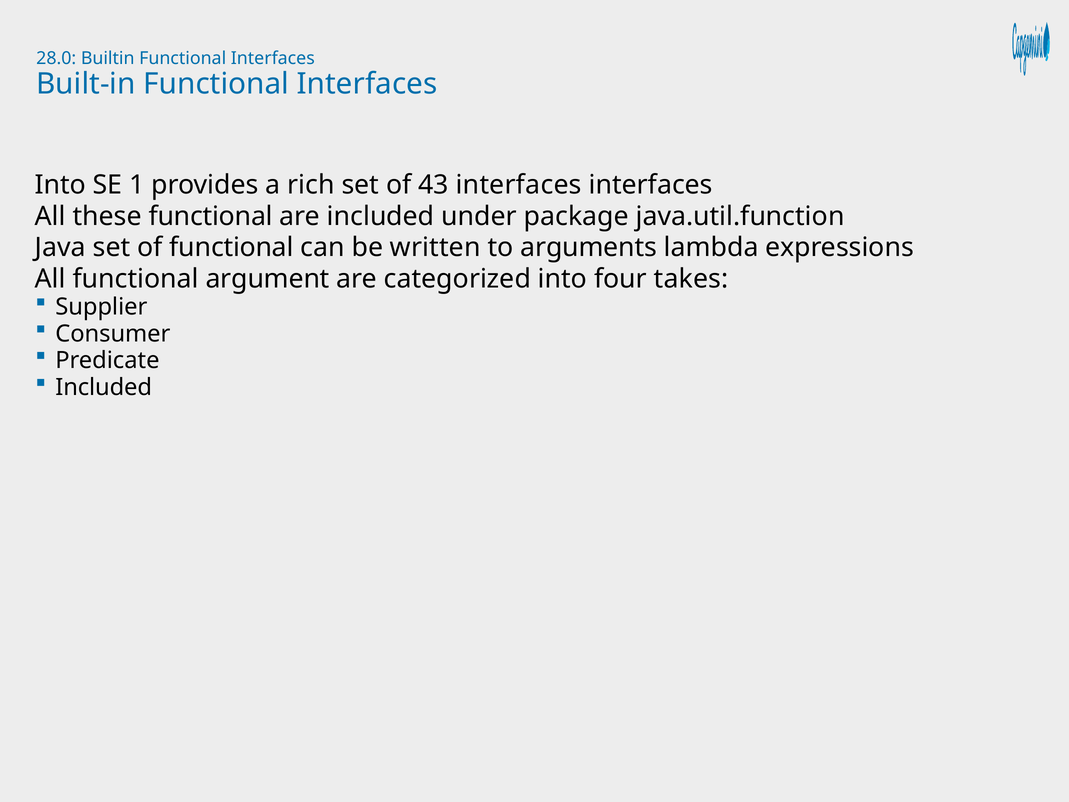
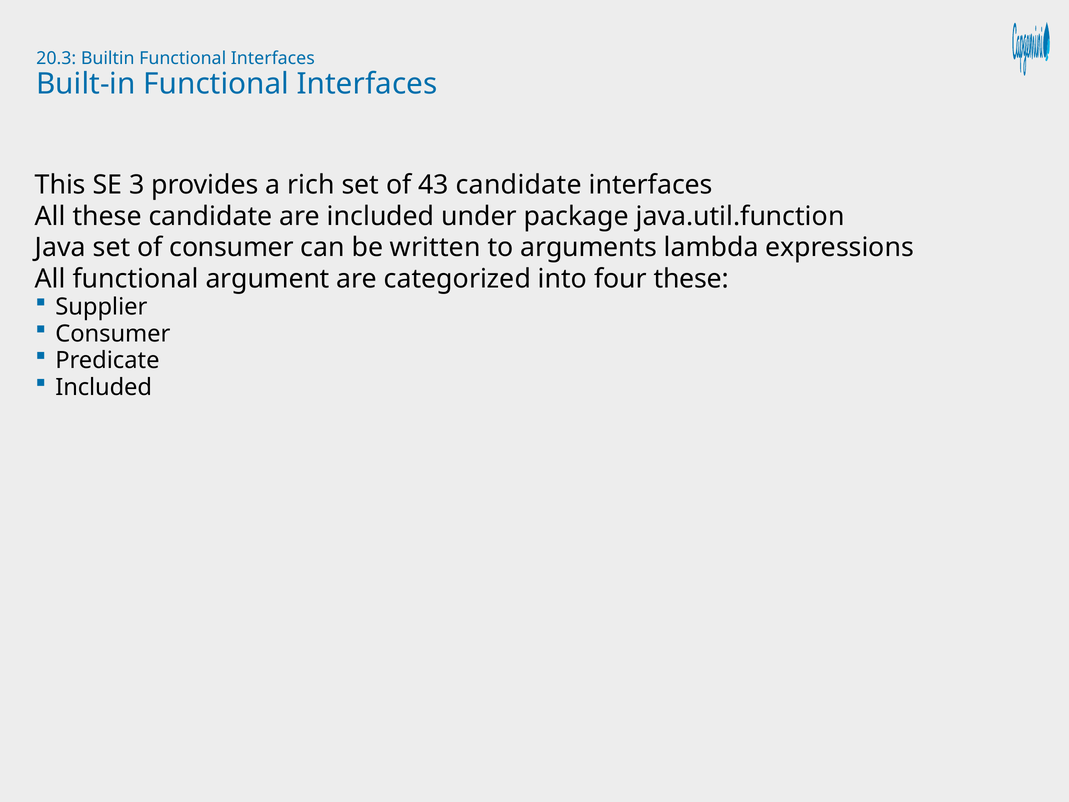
28.0: 28.0 -> 20.3
Into at (60, 185): Into -> This
1: 1 -> 3
43 interfaces: interfaces -> candidate
these functional: functional -> candidate
of functional: functional -> consumer
four takes: takes -> these
